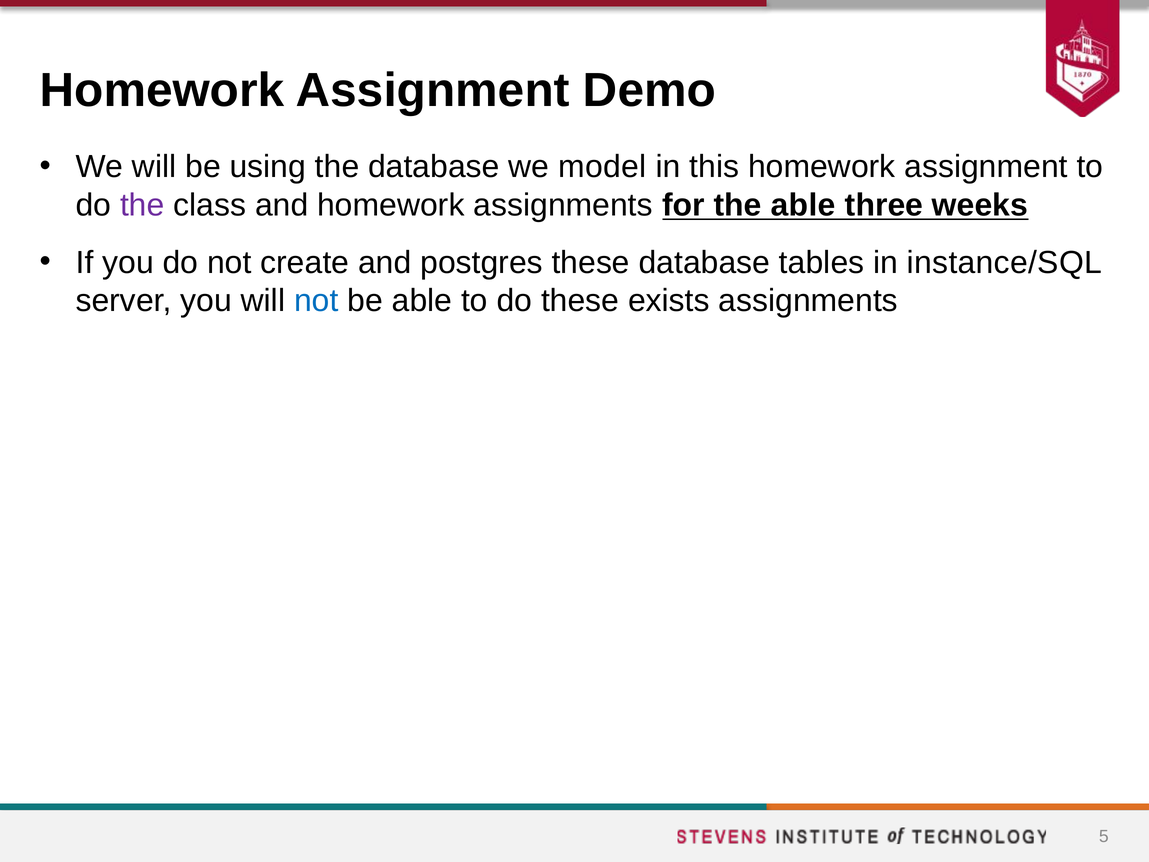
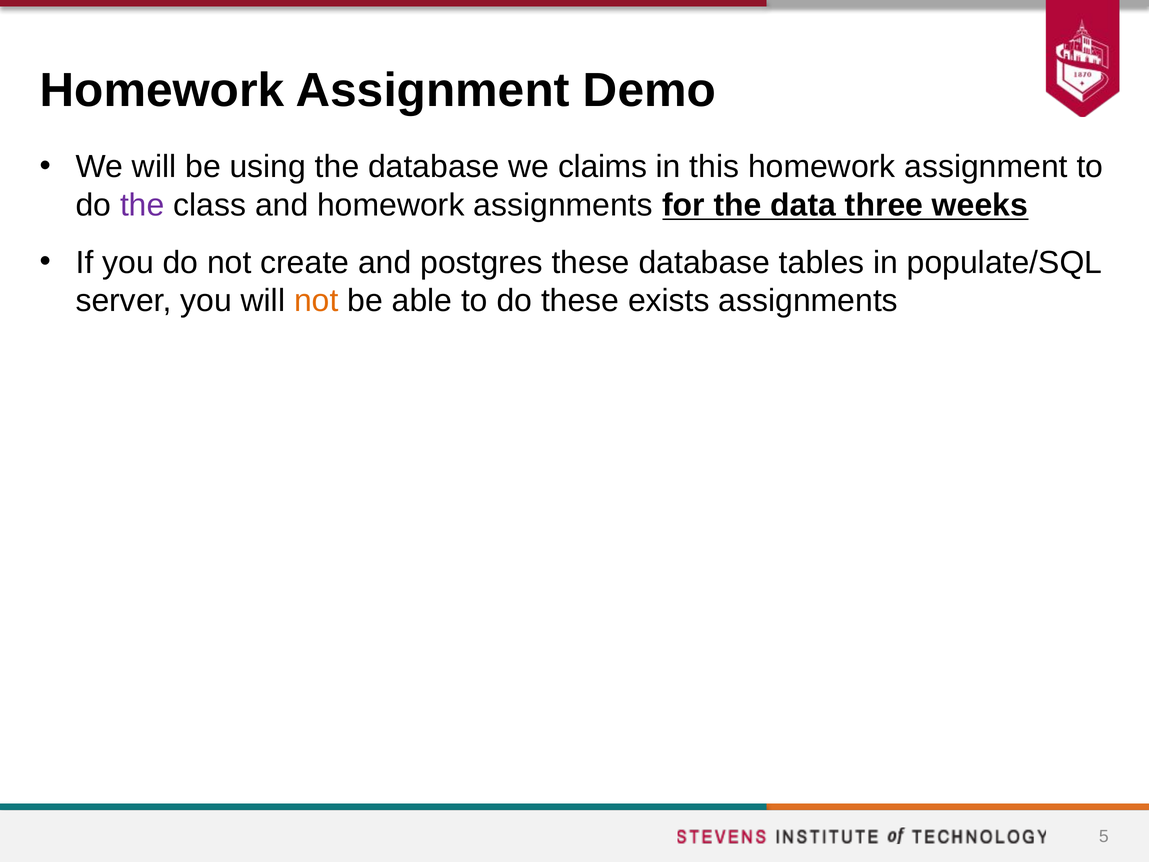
model: model -> claims
the able: able -> data
instance/SQL: instance/SQL -> populate/SQL
not at (316, 301) colour: blue -> orange
